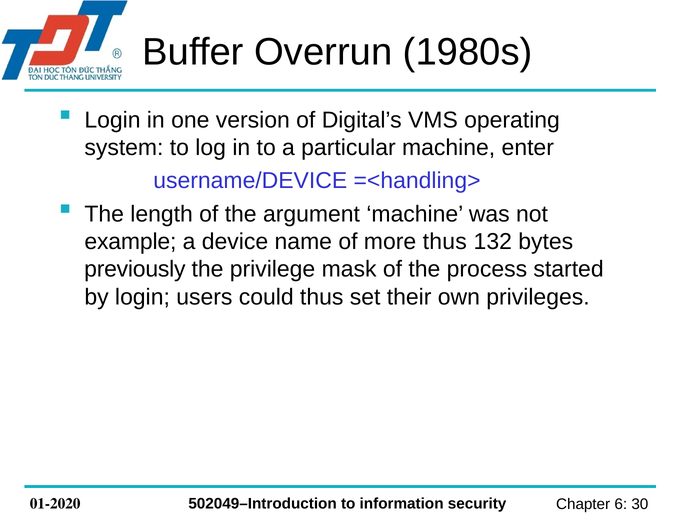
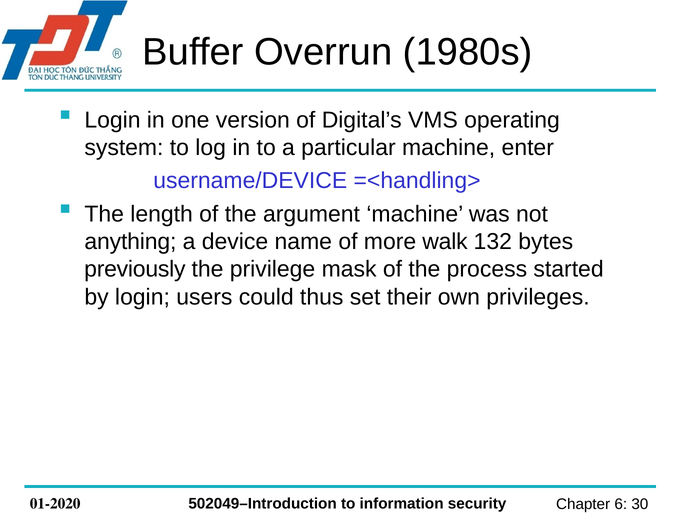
example: example -> anything
more thus: thus -> walk
